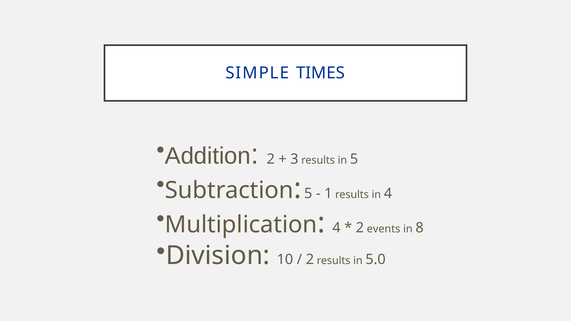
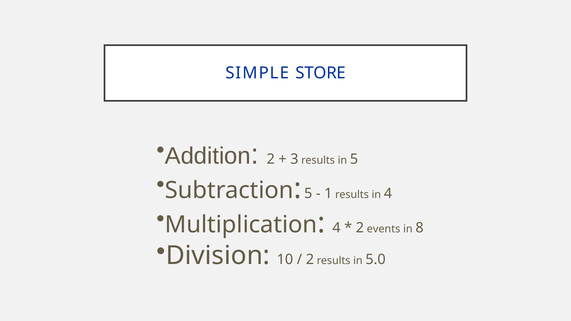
TIMES: TIMES -> STORE
